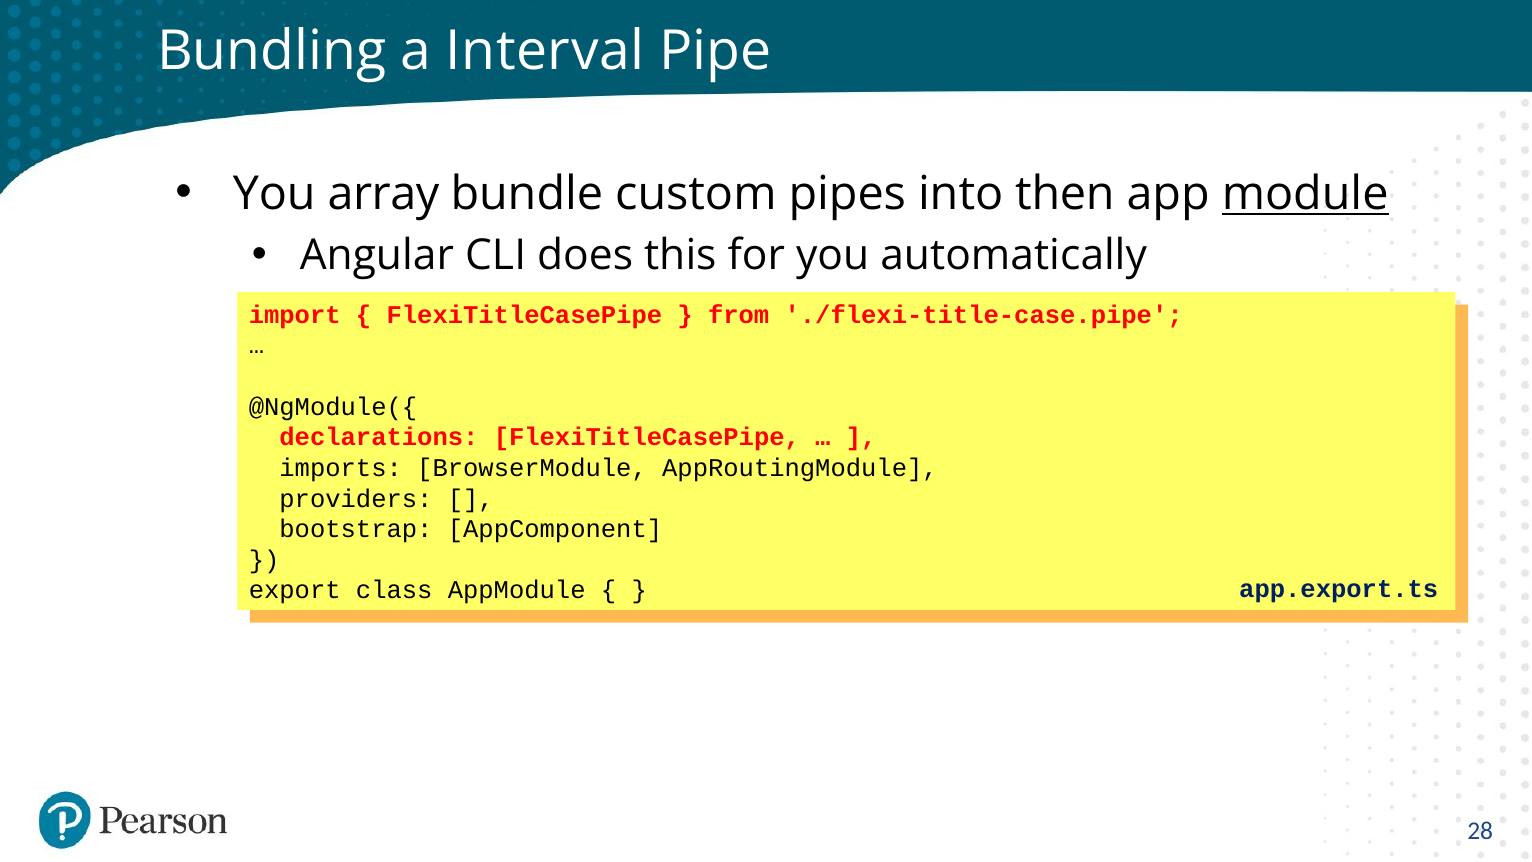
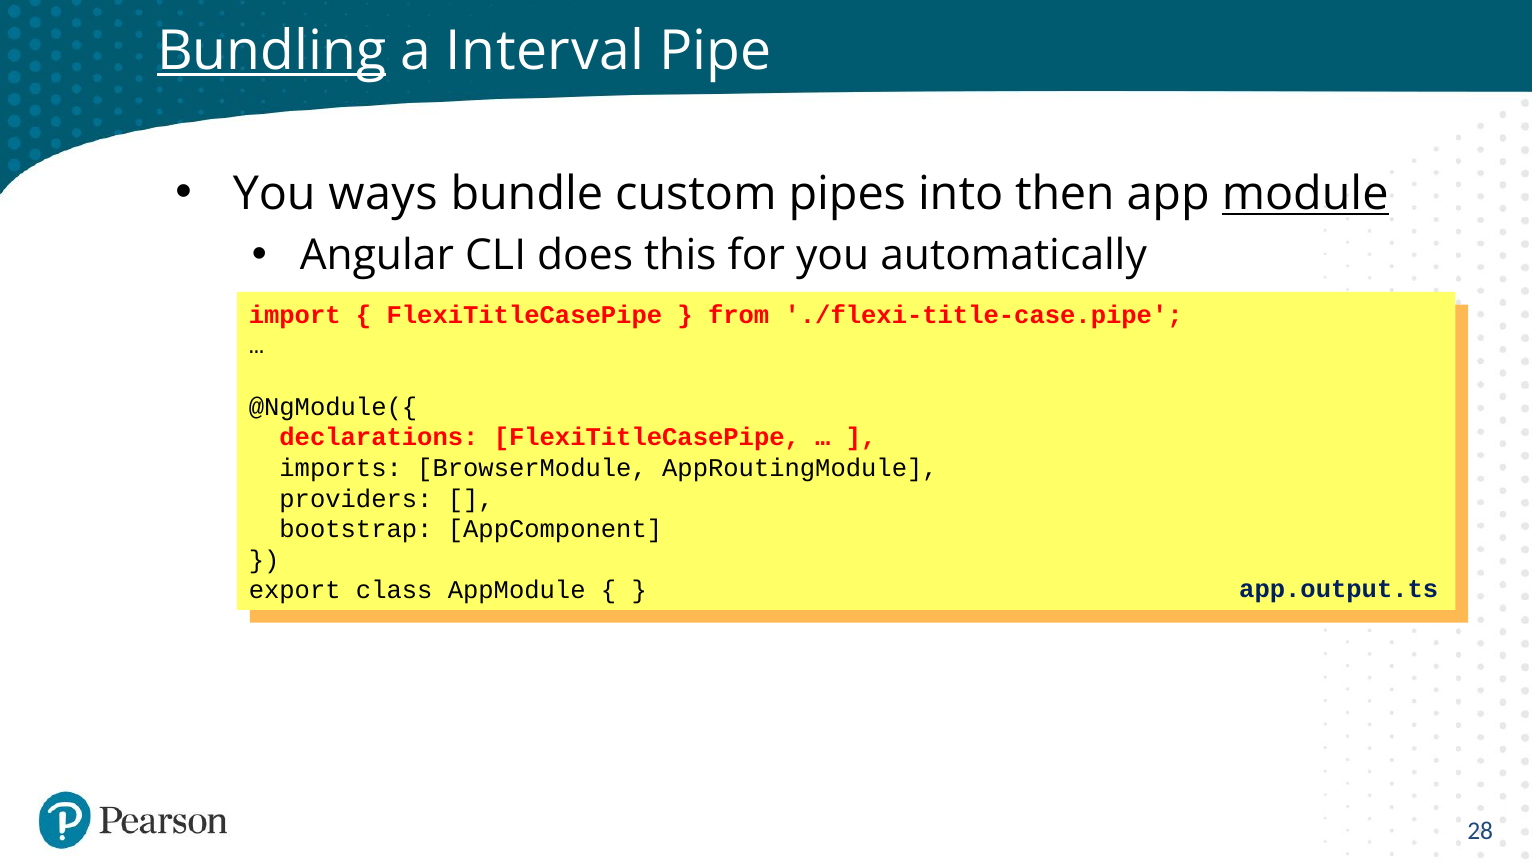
Bundling underline: none -> present
array: array -> ways
app.export.ts: app.export.ts -> app.output.ts
